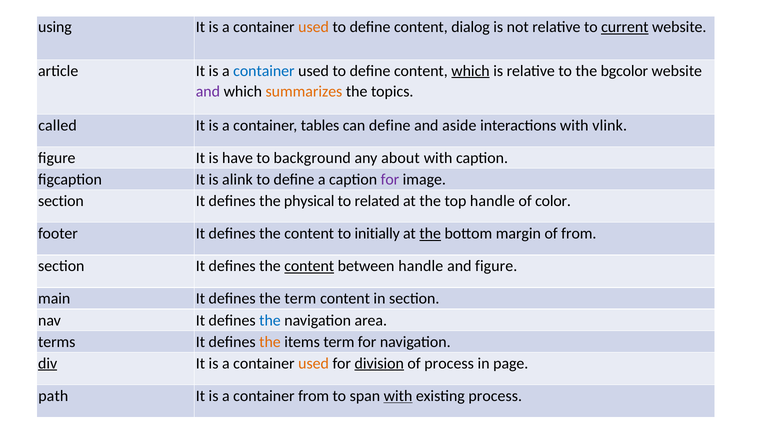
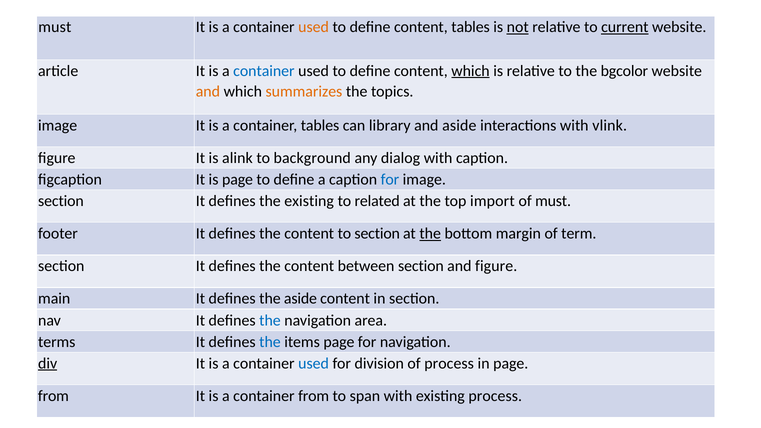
using at (55, 27): using -> must
content dialog: dialog -> tables
not underline: none -> present
and at (208, 92) colour: purple -> orange
called at (58, 125): called -> image
can define: define -> library
have: have -> alink
about: about -> dialog
is alink: alink -> page
for at (390, 180) colour: purple -> blue
the physical: physical -> existing
top handle: handle -> import
of color: color -> must
to initially: initially -> section
of from: from -> term
content at (309, 266) underline: present -> none
between handle: handle -> section
the term: term -> aside
the at (270, 342) colour: orange -> blue
items term: term -> page
used at (314, 363) colour: orange -> blue
division underline: present -> none
path at (53, 396): path -> from
with at (398, 396) underline: present -> none
